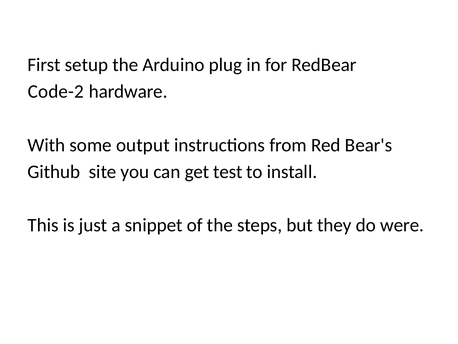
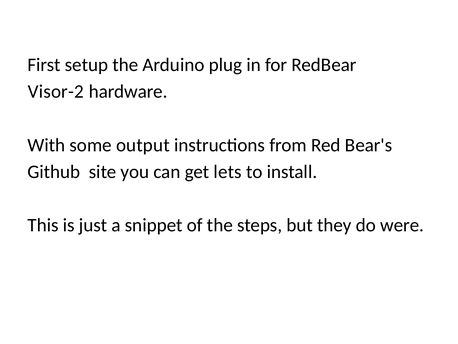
Code-2: Code-2 -> Visor-2
test: test -> lets
